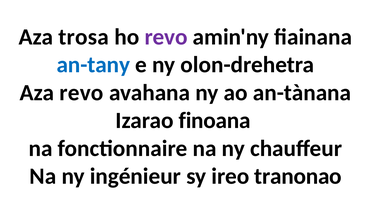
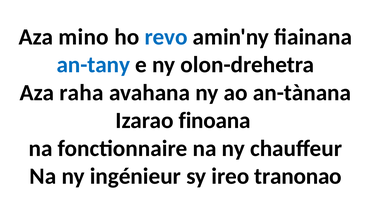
trosa: trosa -> mino
revo at (166, 37) colour: purple -> blue
Aza revo: revo -> raha
